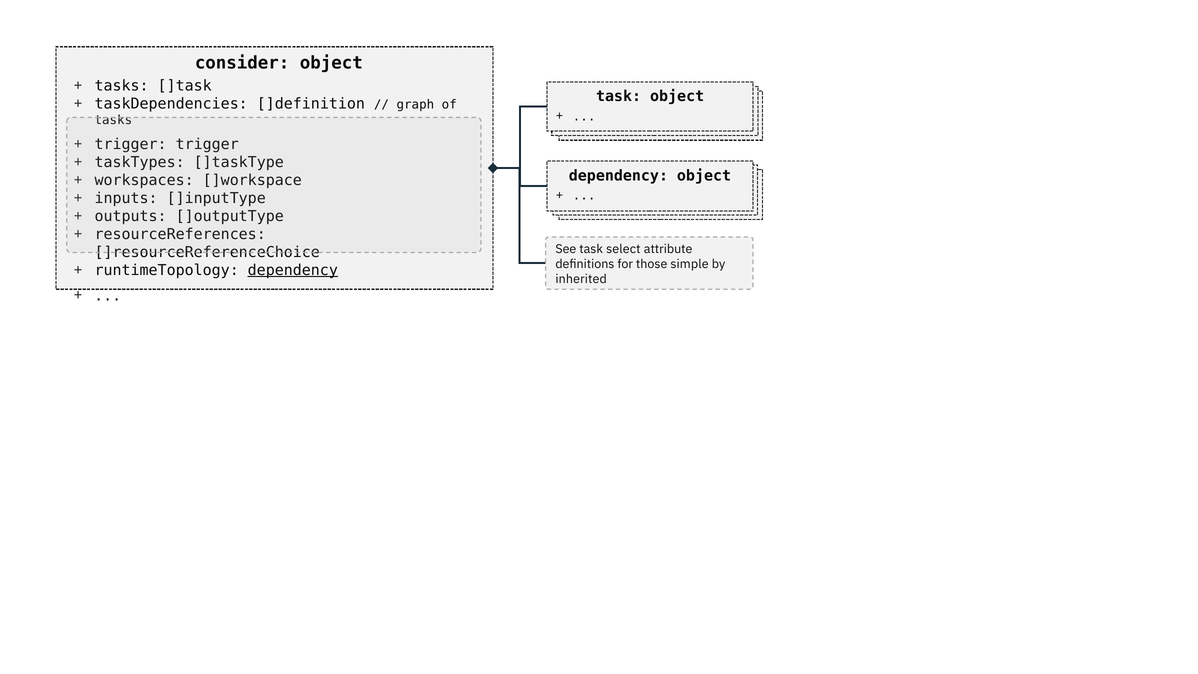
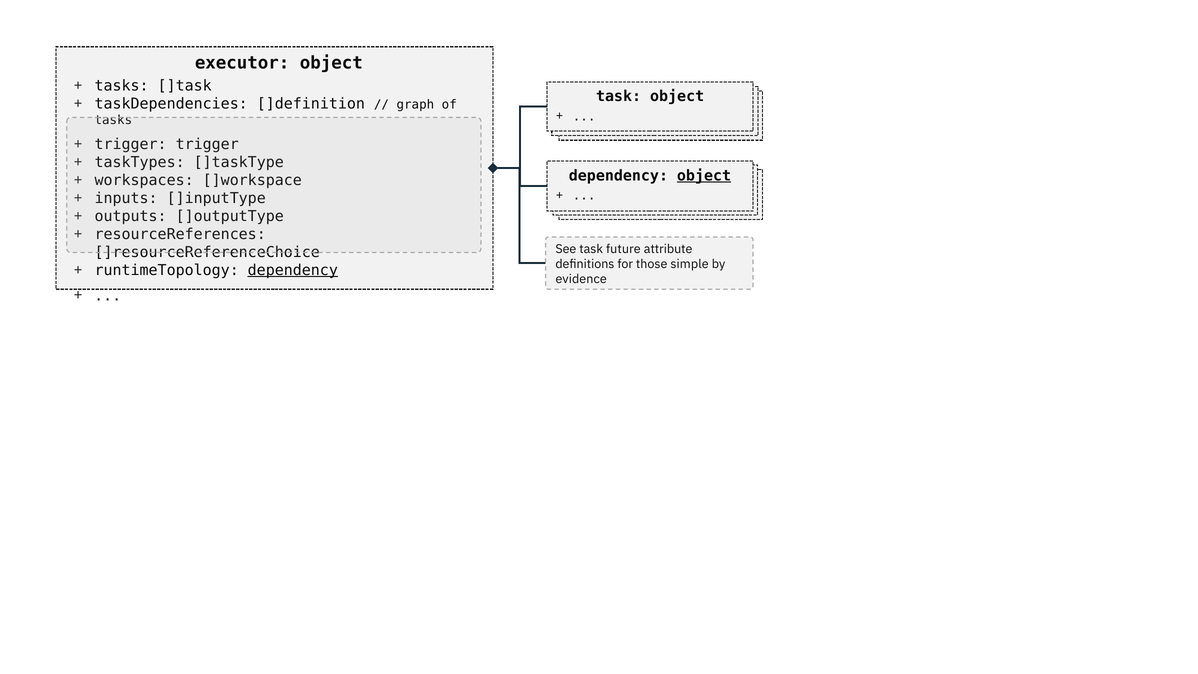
consider: consider -> executor
object at (704, 176) underline: none -> present
select: select -> future
inherited: inherited -> evidence
